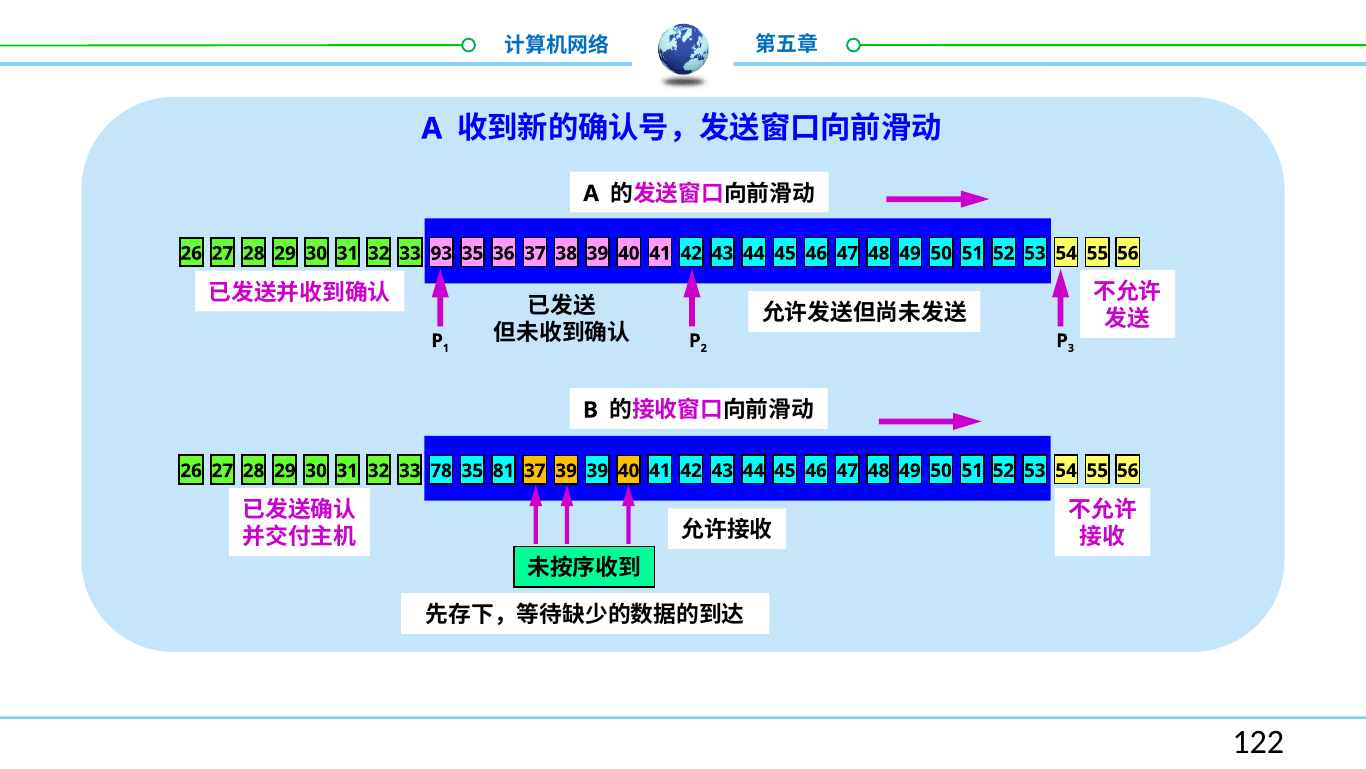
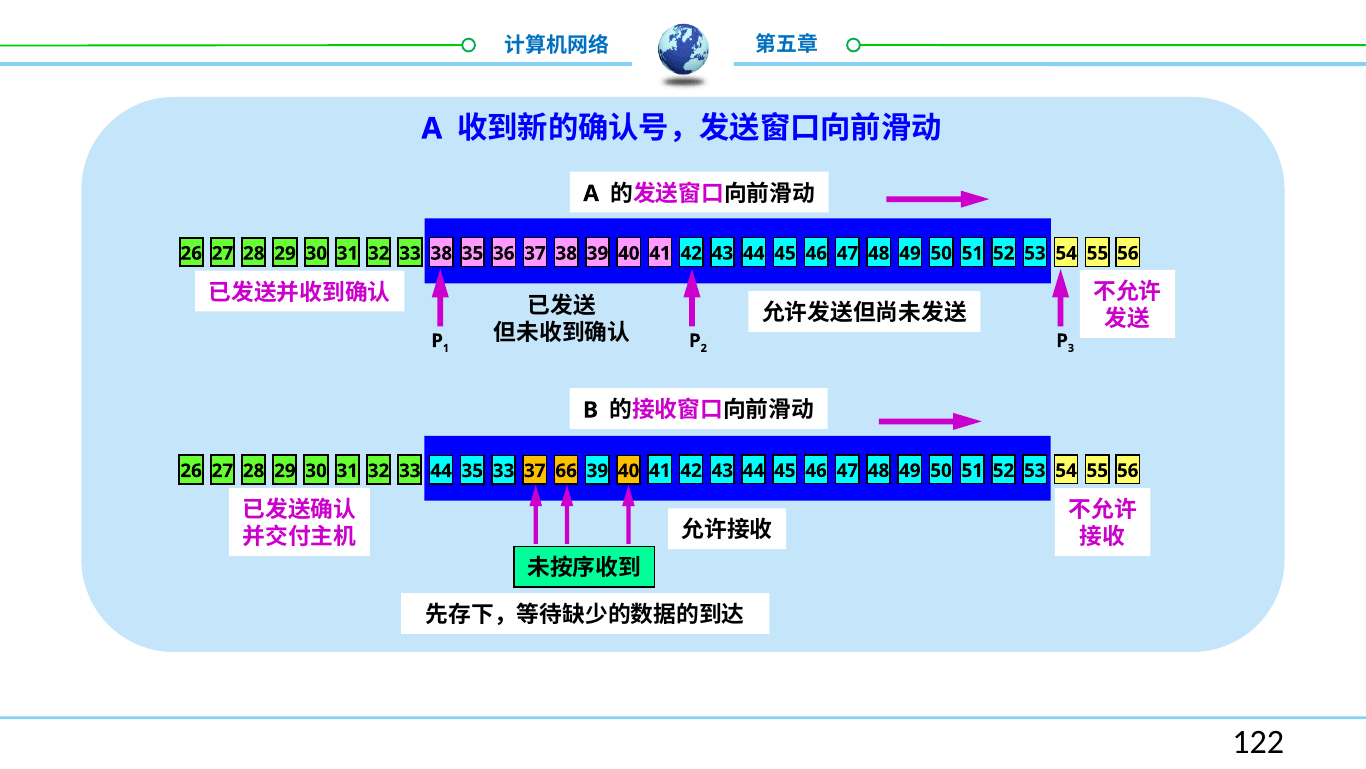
33 93: 93 -> 38
33 78: 78 -> 44
35 81: 81 -> 33
37 39: 39 -> 66
